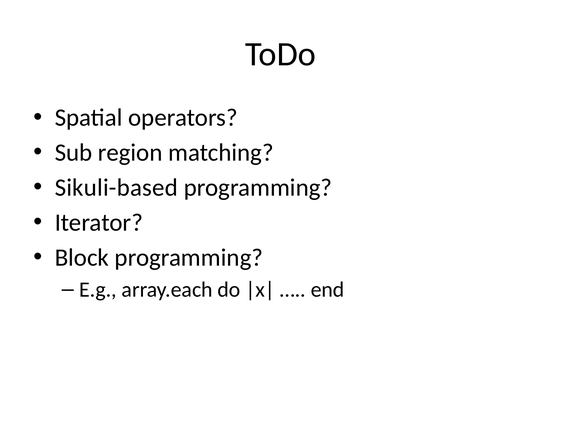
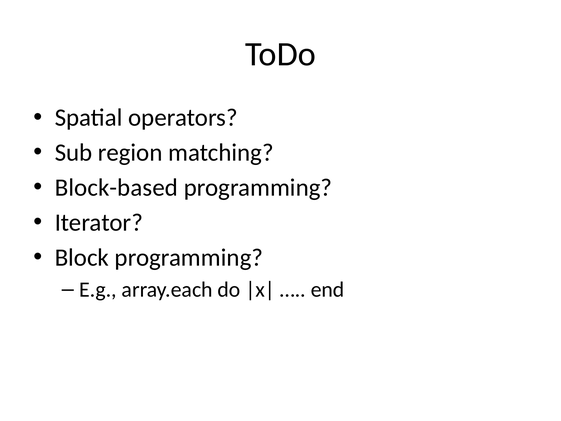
Sikuli-based: Sikuli-based -> Block-based
